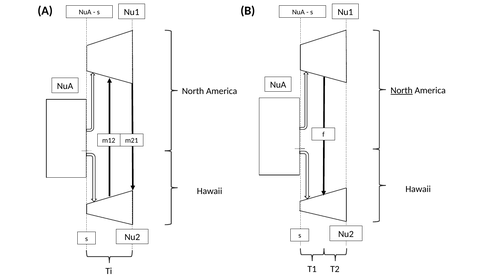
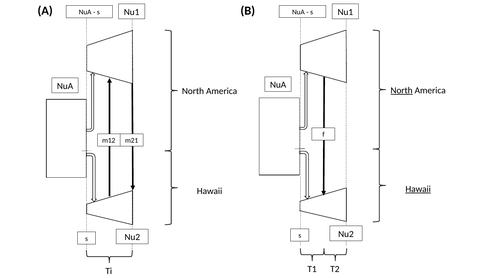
Hawaii at (418, 189) underline: none -> present
